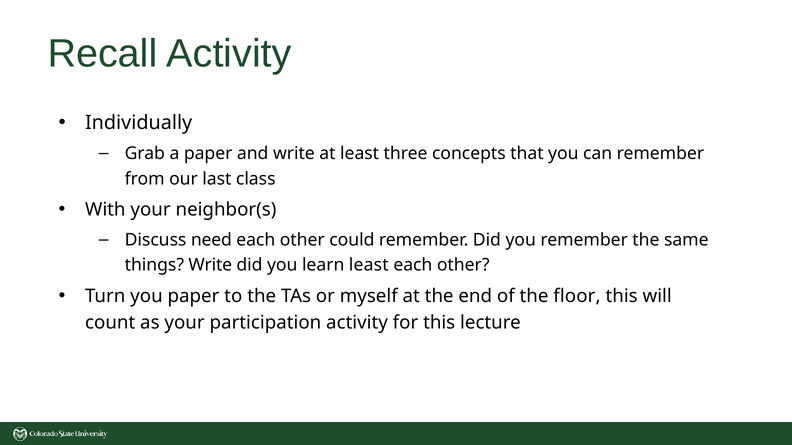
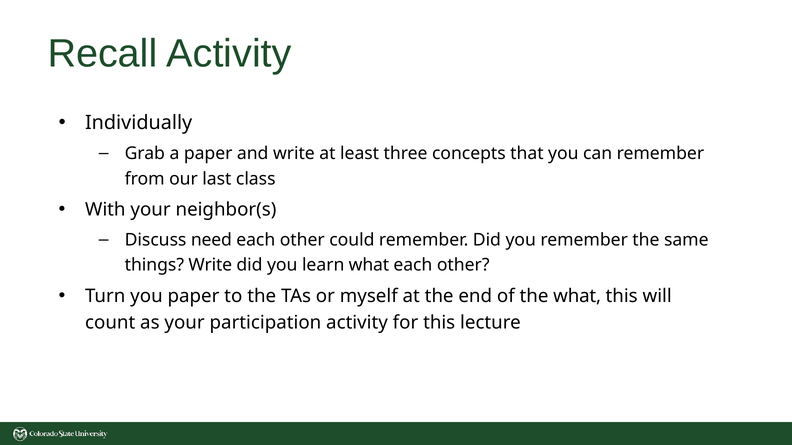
learn least: least -> what
the floor: floor -> what
